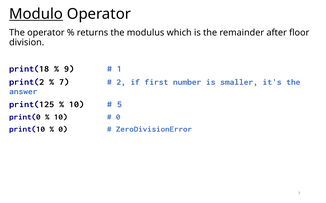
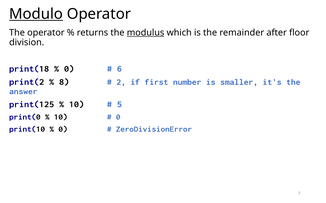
modulus underline: none -> present
9 at (69, 69): 9 -> 0
1: 1 -> 6
7 at (64, 82): 7 -> 8
